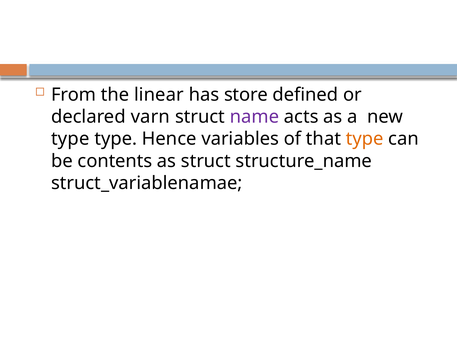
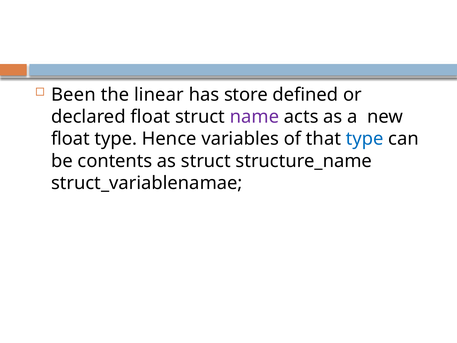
From: From -> Been
declared varn: varn -> float
type at (70, 139): type -> float
type at (365, 139) colour: orange -> blue
